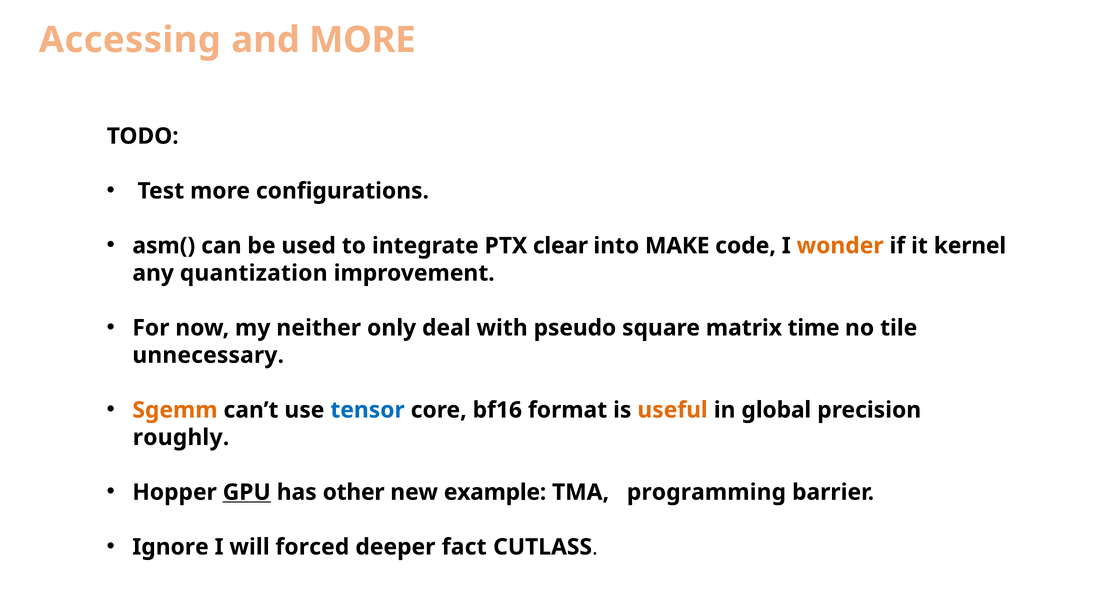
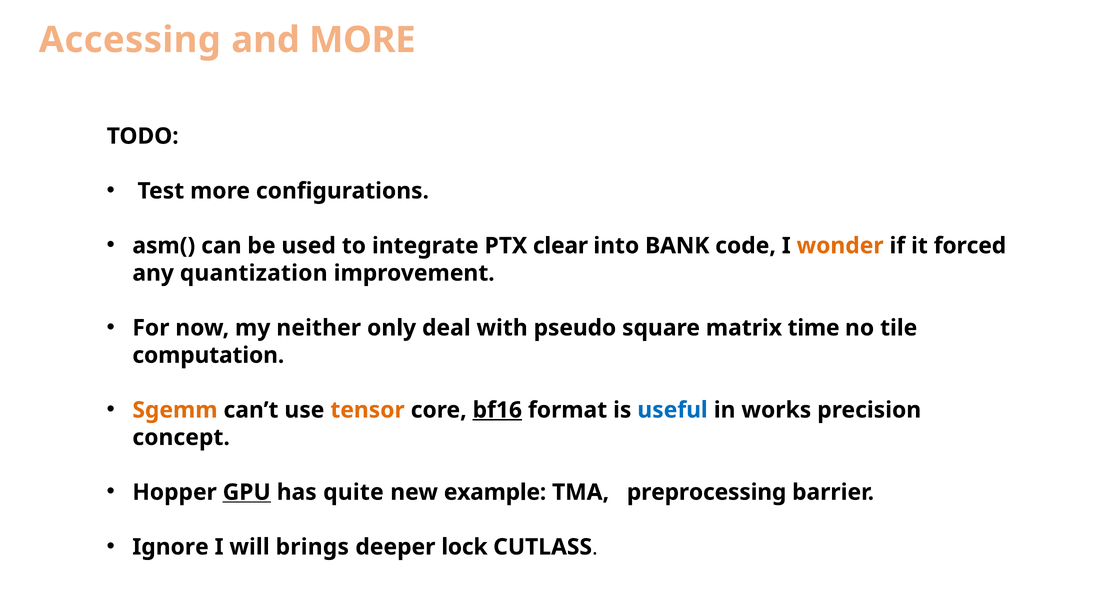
MAKE: MAKE -> BANK
kernel: kernel -> forced
unnecessary: unnecessary -> computation
tensor colour: blue -> orange
bf16 underline: none -> present
useful colour: orange -> blue
global: global -> works
roughly: roughly -> concept
other: other -> quite
programming: programming -> preprocessing
forced: forced -> brings
fact: fact -> lock
